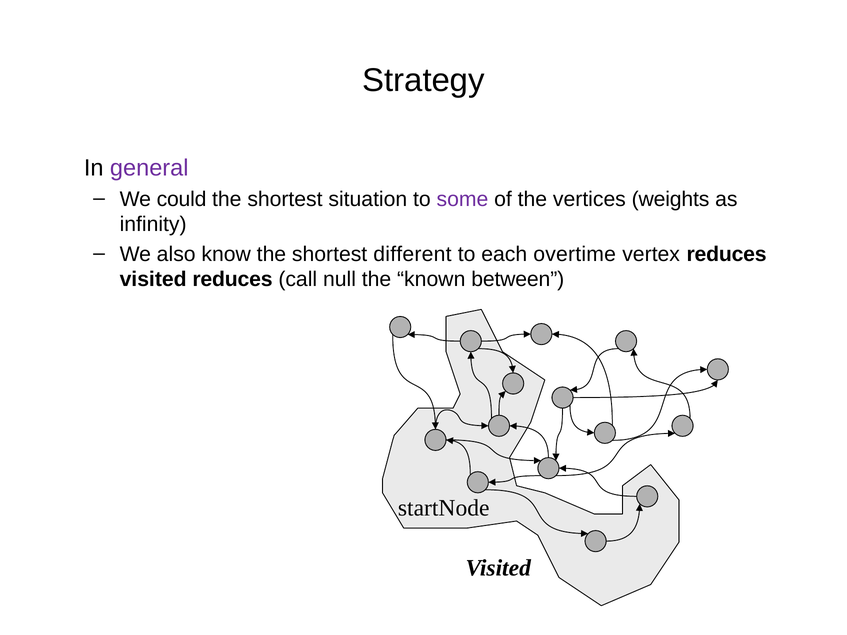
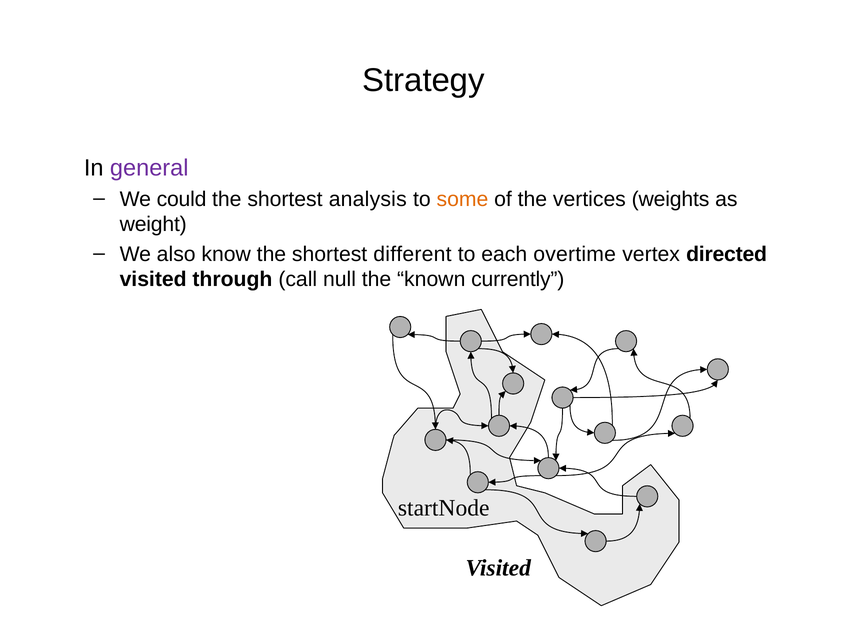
situation: situation -> analysis
some colour: purple -> orange
infinity: infinity -> weight
vertex reduces: reduces -> directed
visited reduces: reduces -> through
between: between -> currently
